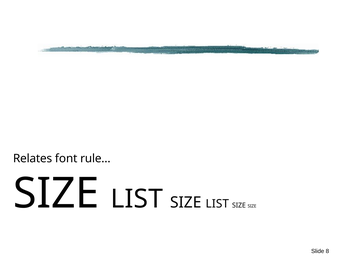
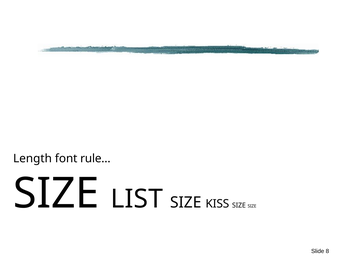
Relates: Relates -> Length
LIST at (217, 203): LIST -> KISS
